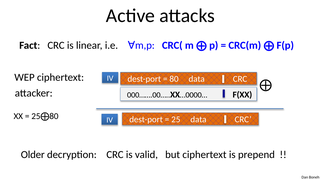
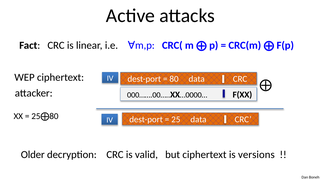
prepend: prepend -> versions
